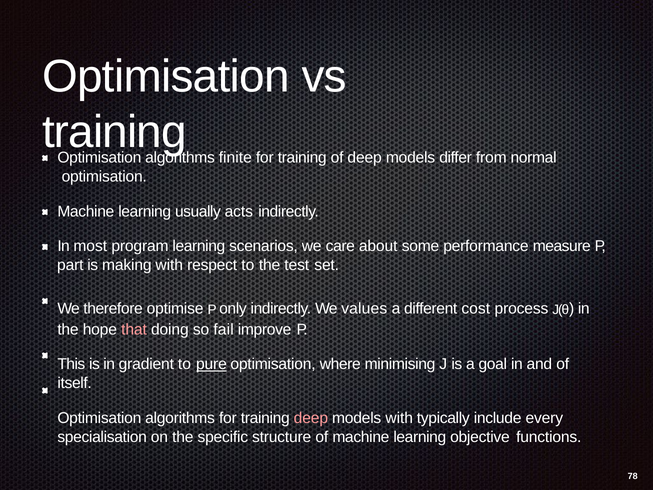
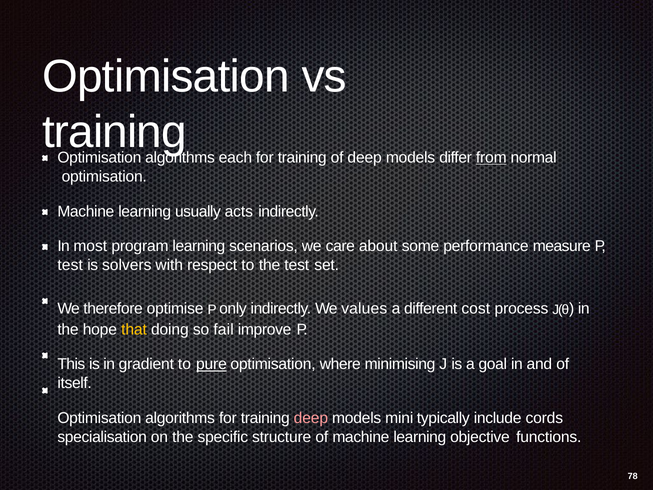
finite: finite -> each
from underline: none -> present
part at (70, 265): part -> test
making: making -> solvers
that colour: pink -> yellow
models with: with -> mini
every: every -> cords
